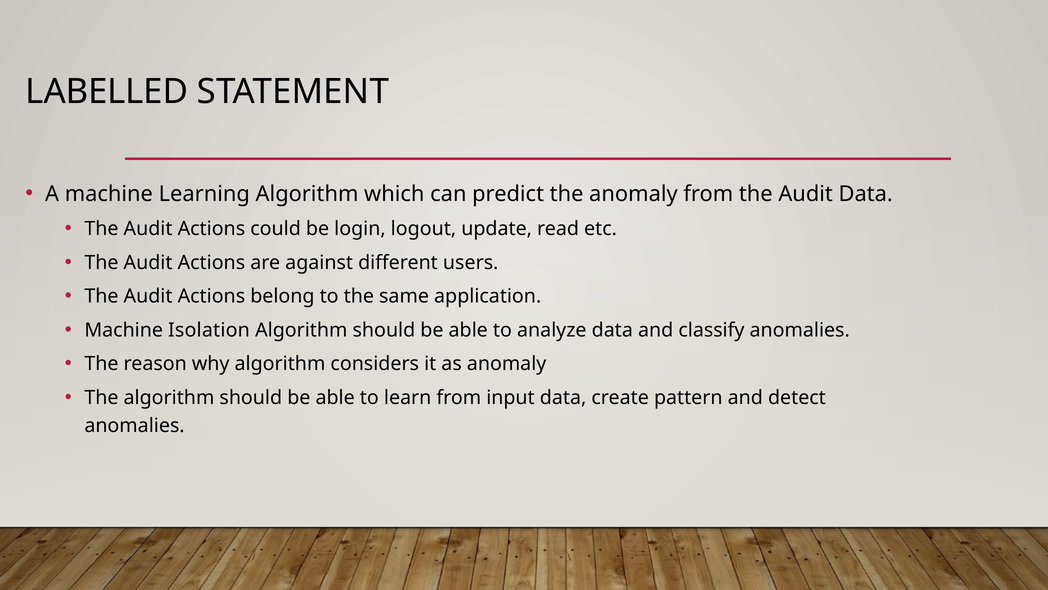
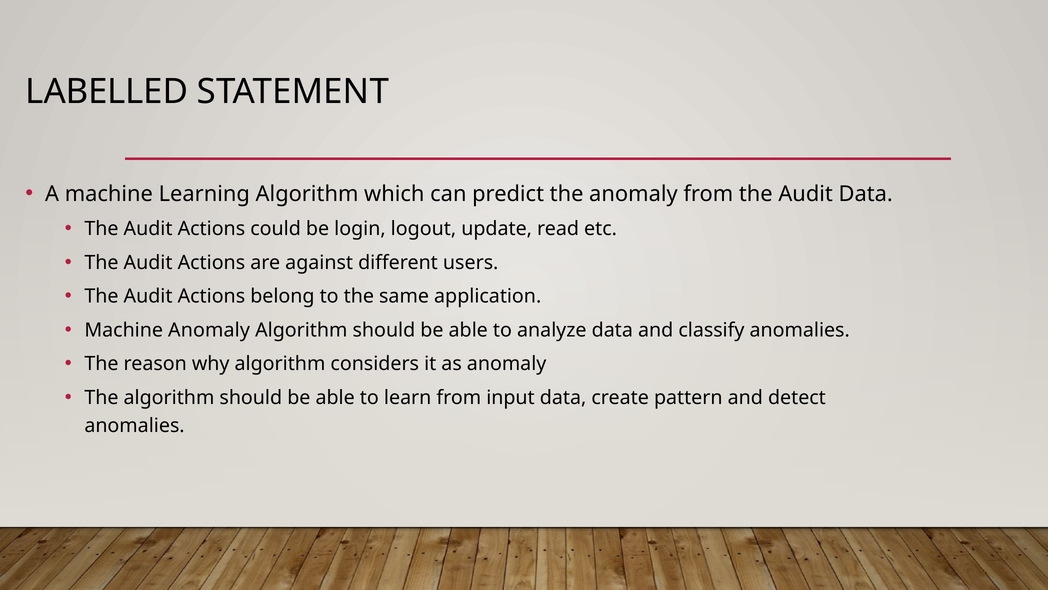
Machine Isolation: Isolation -> Anomaly
